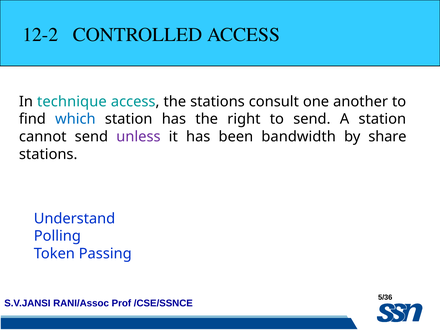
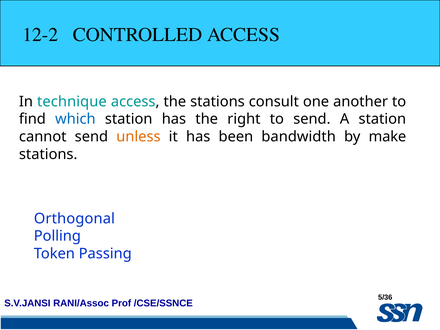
unless colour: purple -> orange
share: share -> make
Understand: Understand -> Orthogonal
